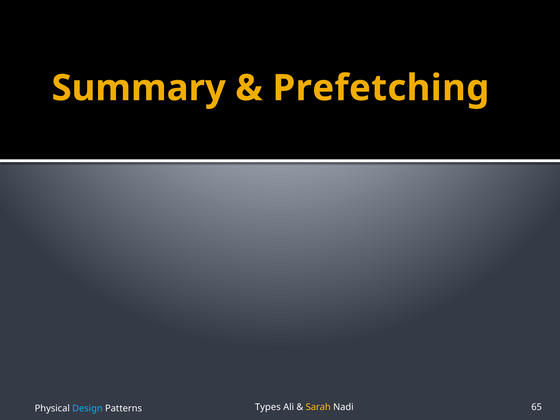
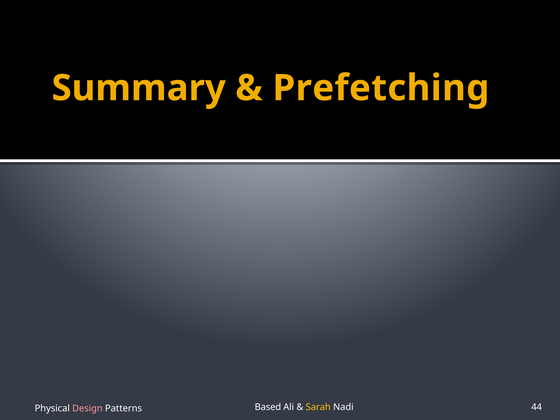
Types: Types -> Based
65: 65 -> 44
Design colour: light blue -> pink
